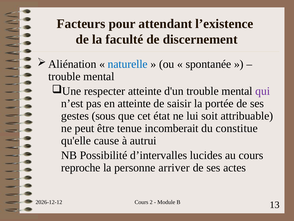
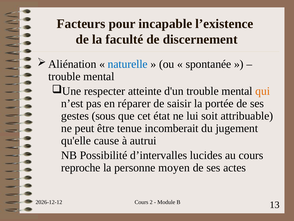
attendant: attendant -> incapable
qui colour: purple -> orange
en atteinte: atteinte -> réparer
constitue: constitue -> jugement
arriver: arriver -> moyen
